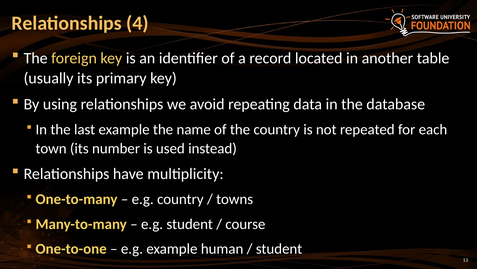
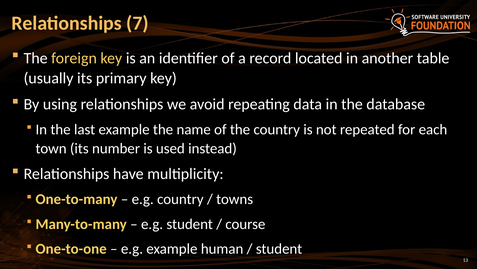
4: 4 -> 7
